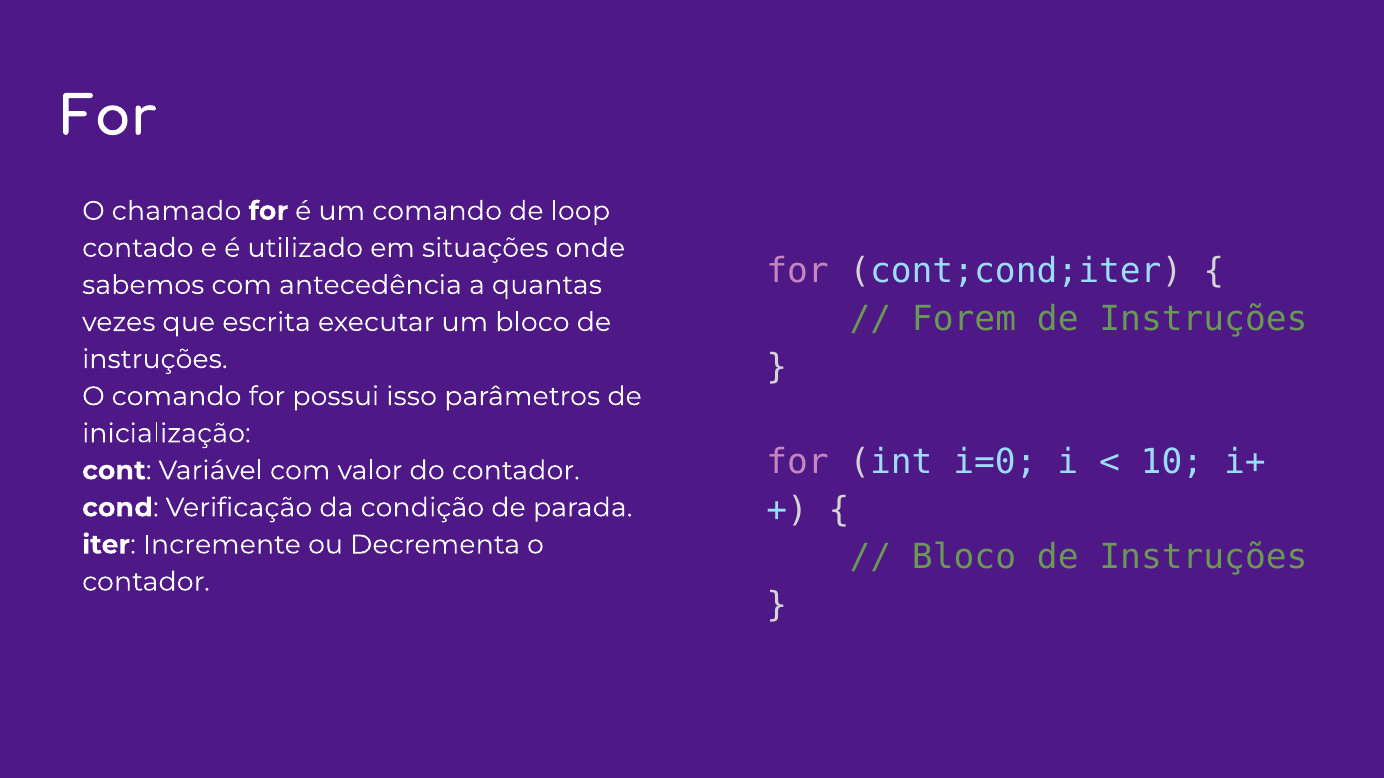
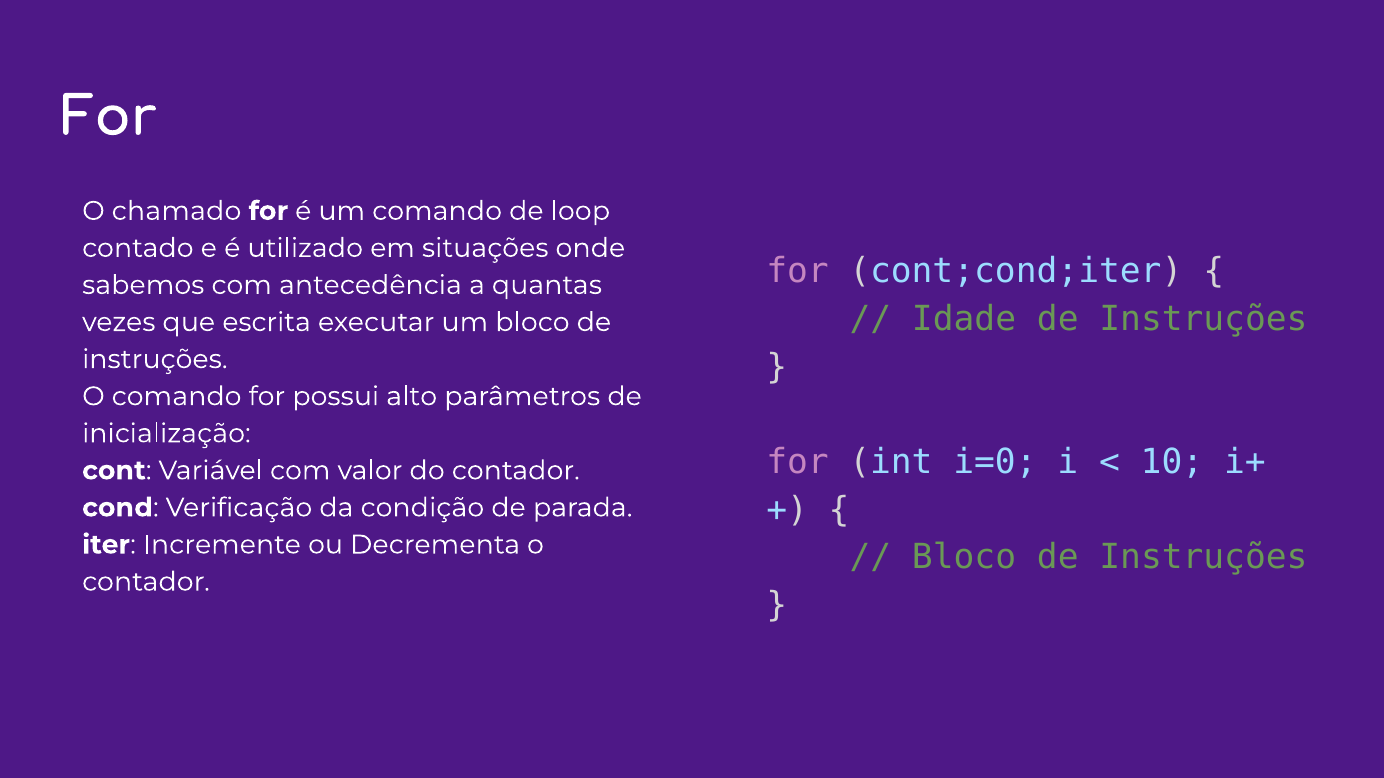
Forem: Forem -> Idade
isso: isso -> alto
